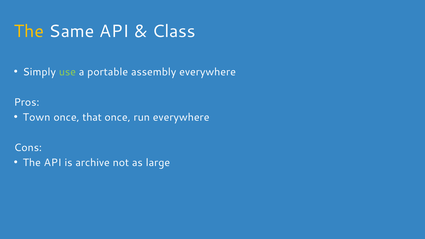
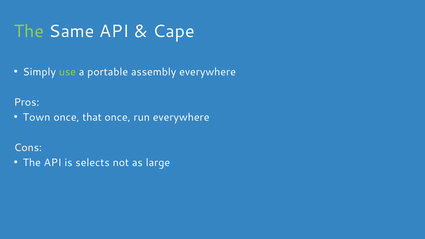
The at (29, 31) colour: yellow -> light green
Class: Class -> Cape
archive: archive -> selects
